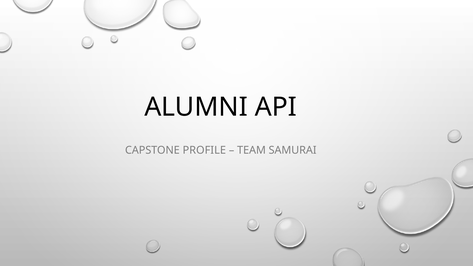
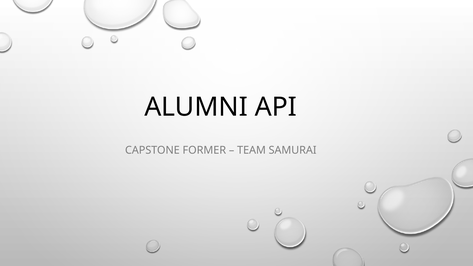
PROFILE: PROFILE -> FORMER
